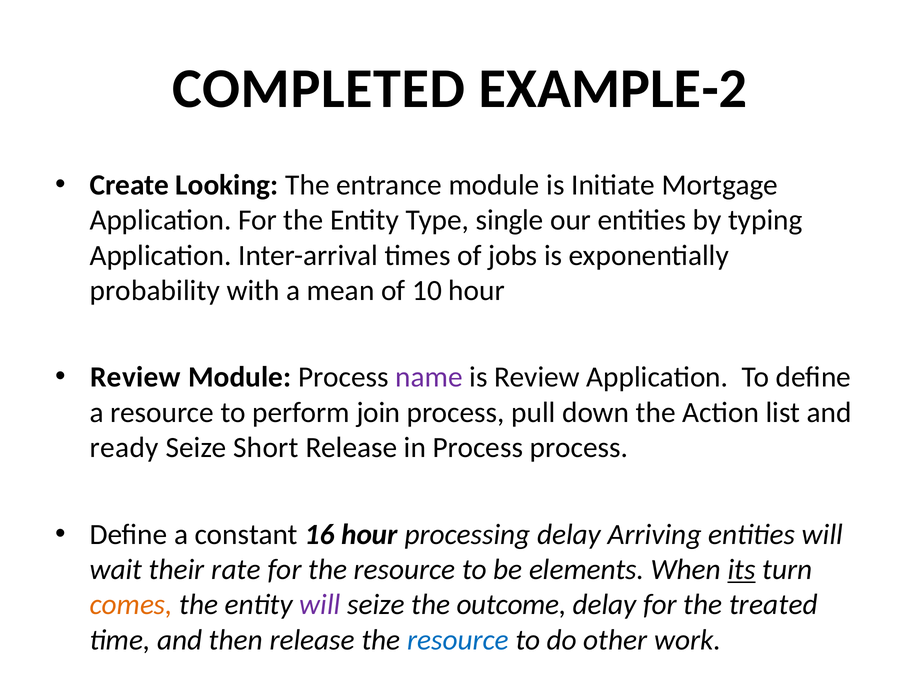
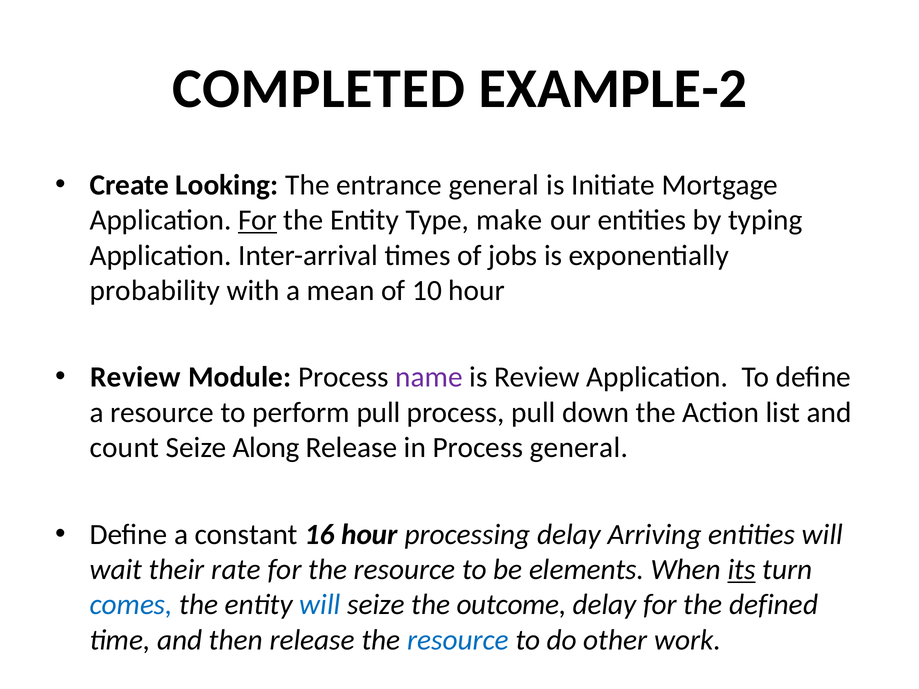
entrance module: module -> general
For at (258, 220) underline: none -> present
single: single -> make
perform join: join -> pull
ready: ready -> count
Short: Short -> Along
Process process: process -> general
comes colour: orange -> blue
will at (320, 605) colour: purple -> blue
treated: treated -> defined
